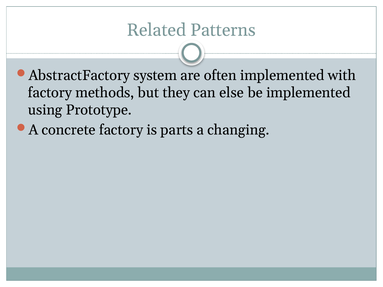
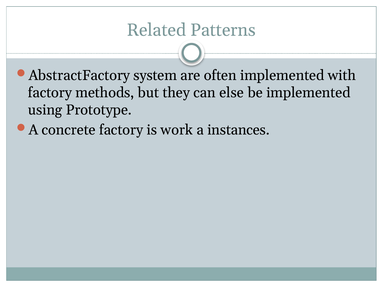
parts: parts -> work
changing: changing -> instances
